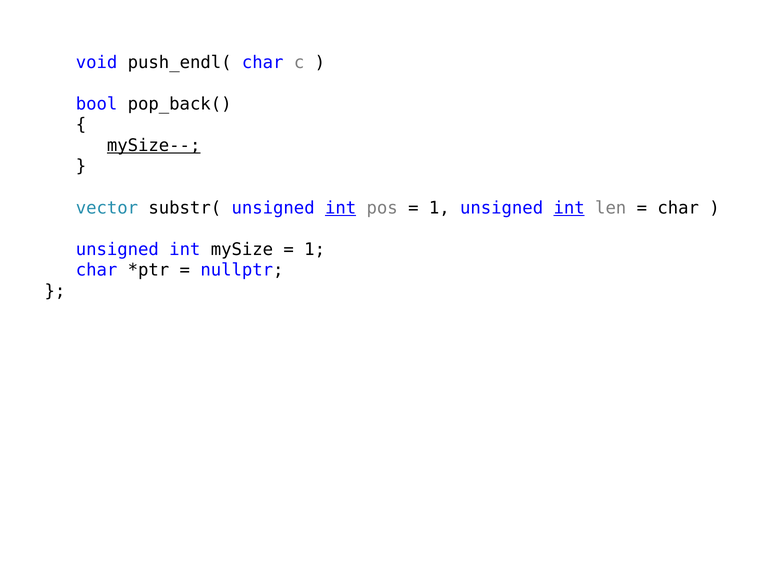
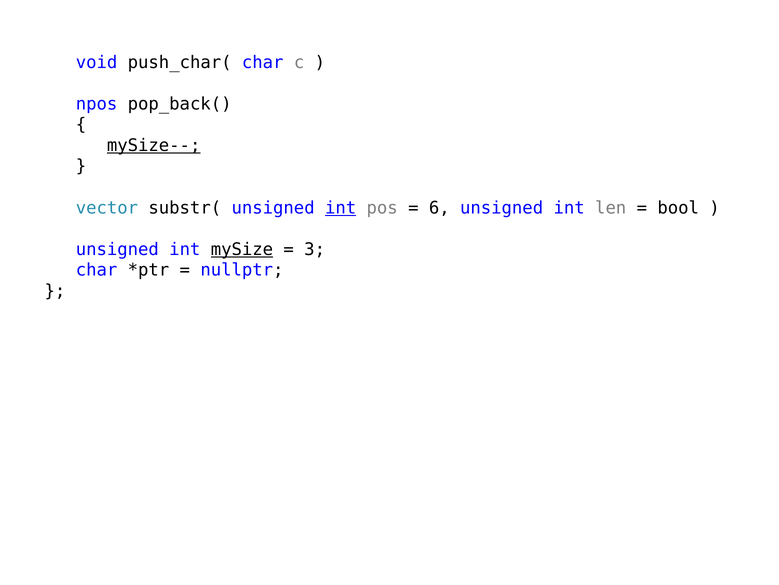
push_endl(: push_endl( -> push_char(
bool: bool -> npos
1 at (439, 208): 1 -> 6
int at (569, 208) underline: present -> none
char at (678, 208): char -> bool
mySize underline: none -> present
1 at (315, 249): 1 -> 3
